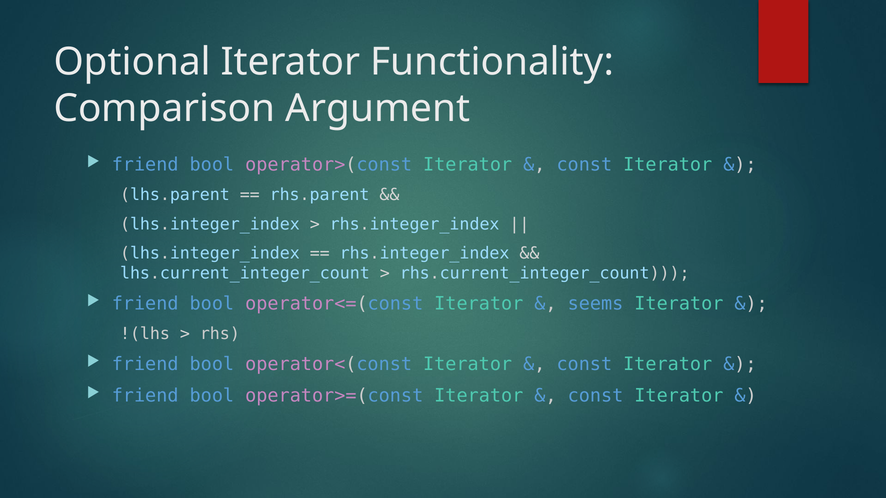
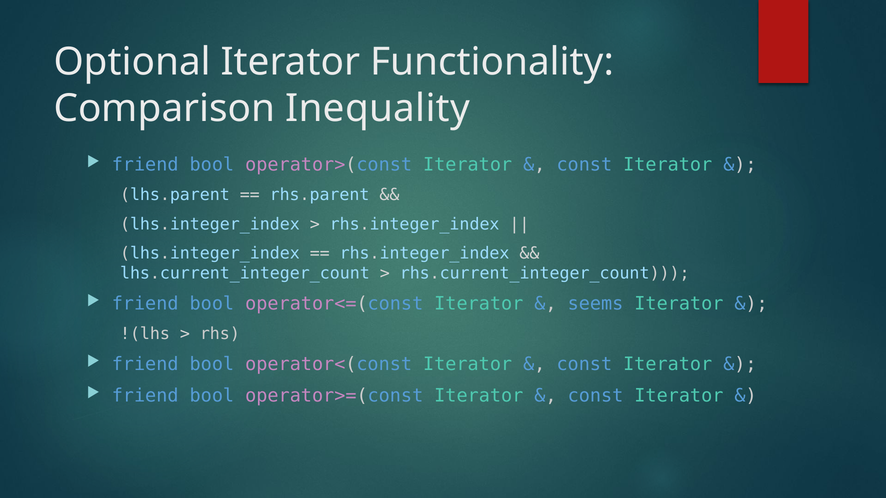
Argument: Argument -> Inequality
